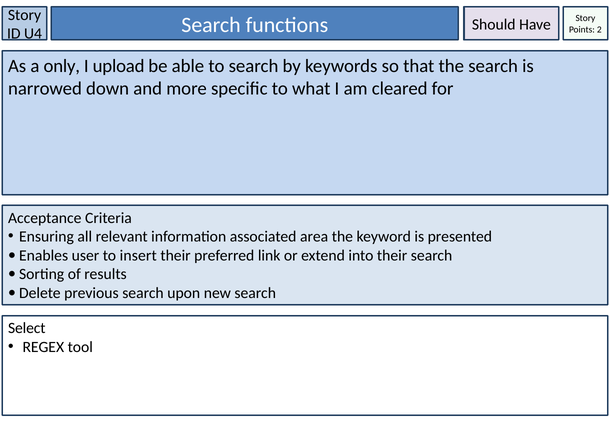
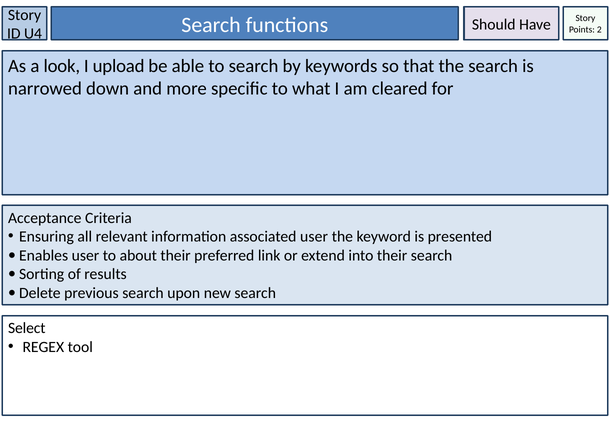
only: only -> look
associated area: area -> user
insert: insert -> about
